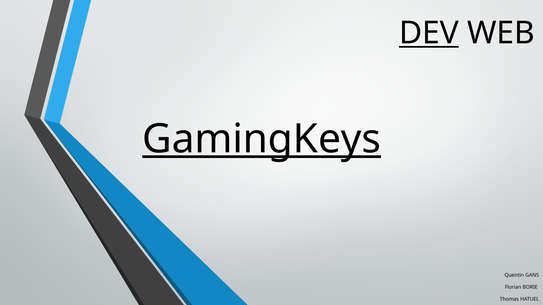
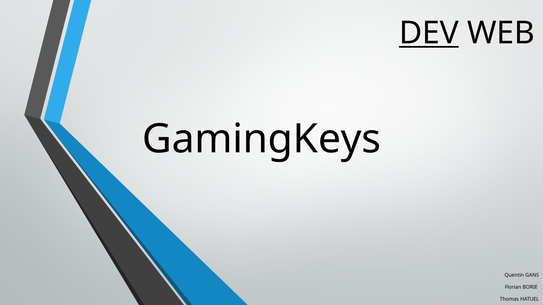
GamingKeys underline: present -> none
